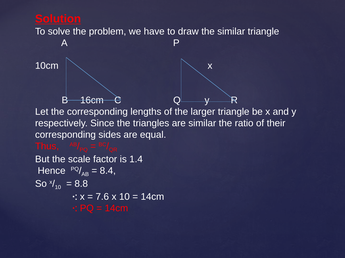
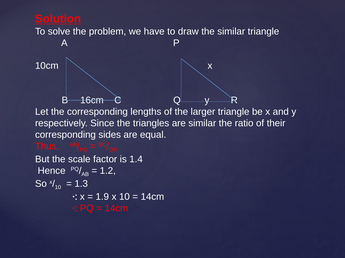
8.4: 8.4 -> 1.2
8.8: 8.8 -> 1.3
7.6: 7.6 -> 1.9
